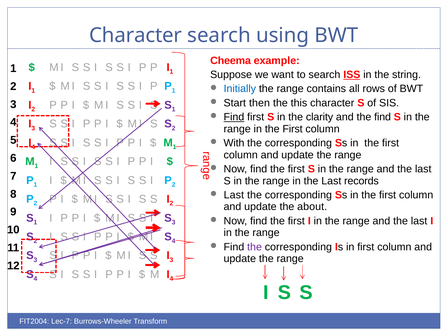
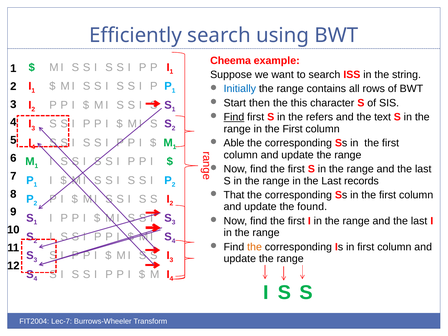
Character at (136, 35): Character -> Efficiently
ISS underline: present -> none
clarity: clarity -> refers
the find: find -> text
With: With -> Able
Last at (234, 195): Last -> That
about: about -> found
the at (255, 247) colour: purple -> orange
